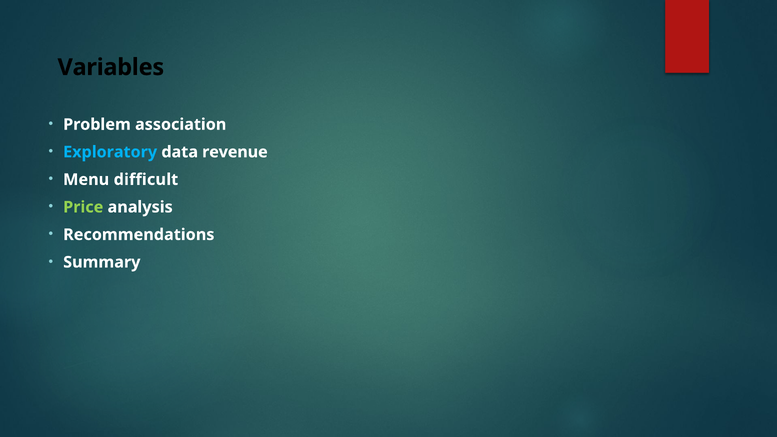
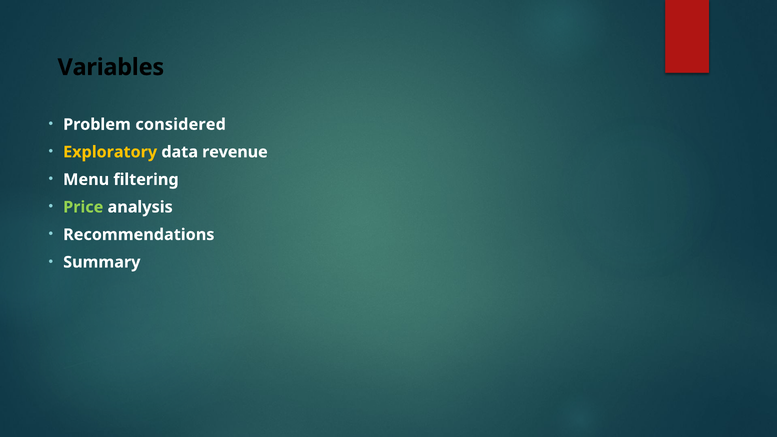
association: association -> considered
Exploratory colour: light blue -> yellow
difficult: difficult -> filtering
